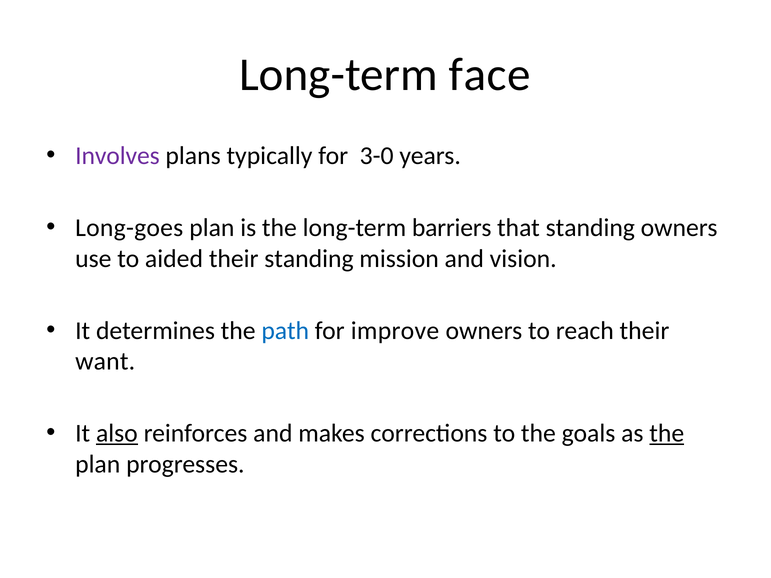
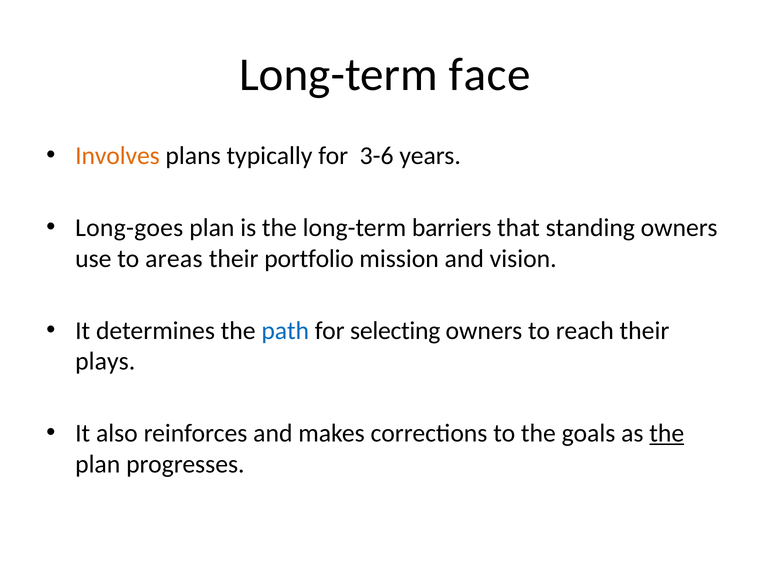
Involves colour: purple -> orange
3-0: 3-0 -> 3-6
aided: aided -> areas
their standing: standing -> portfolio
improve: improve -> selecting
want: want -> plays
also underline: present -> none
